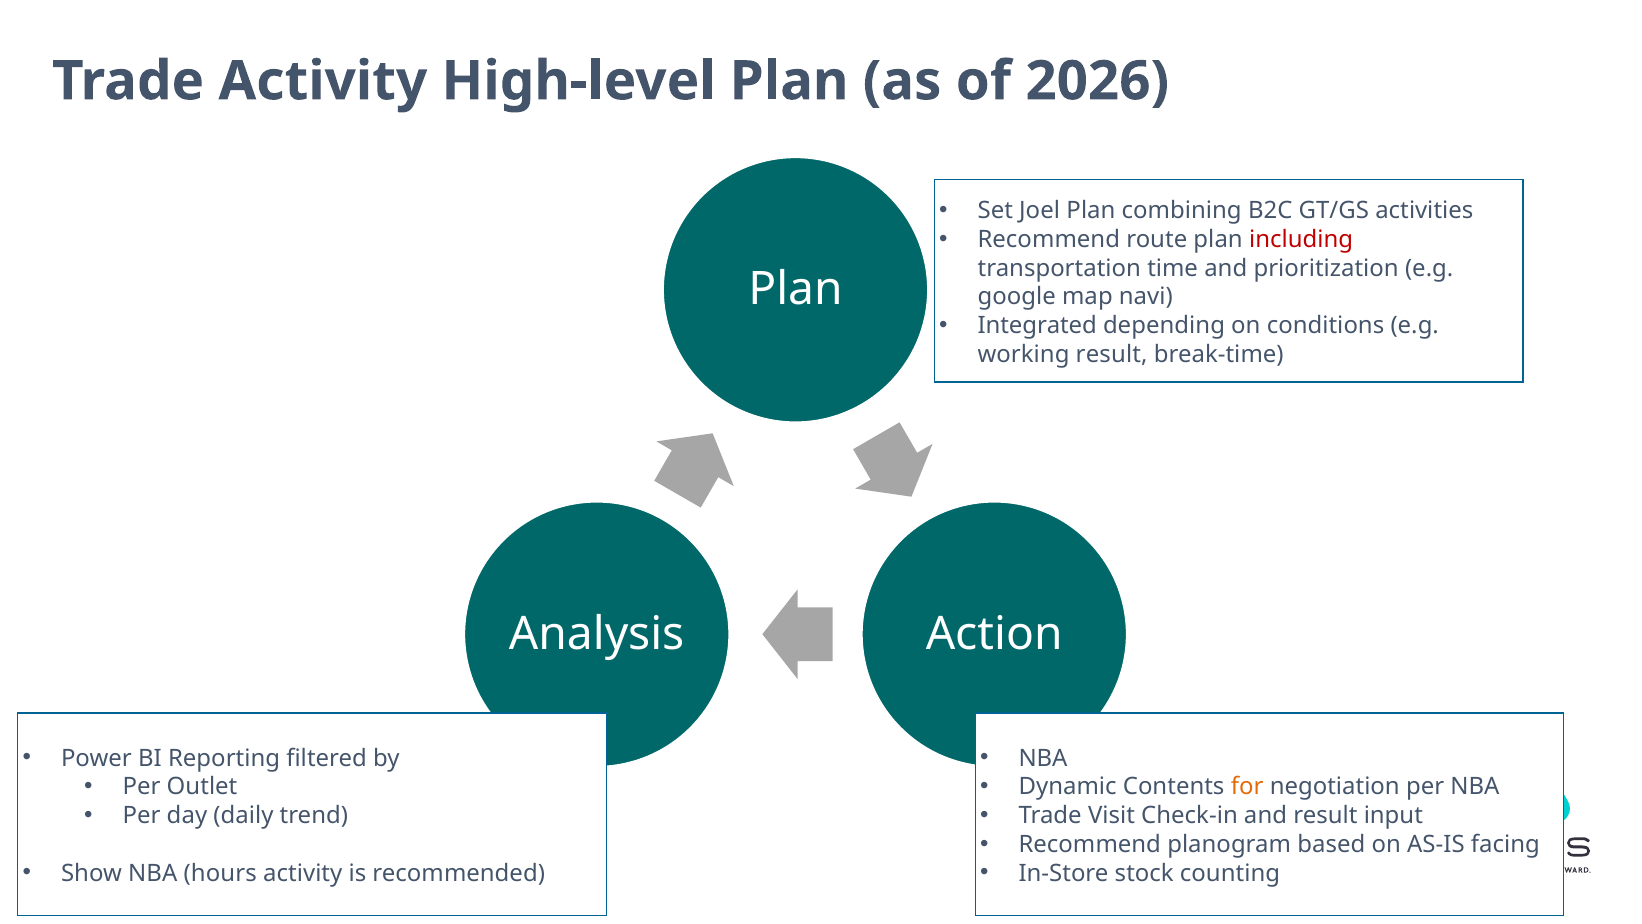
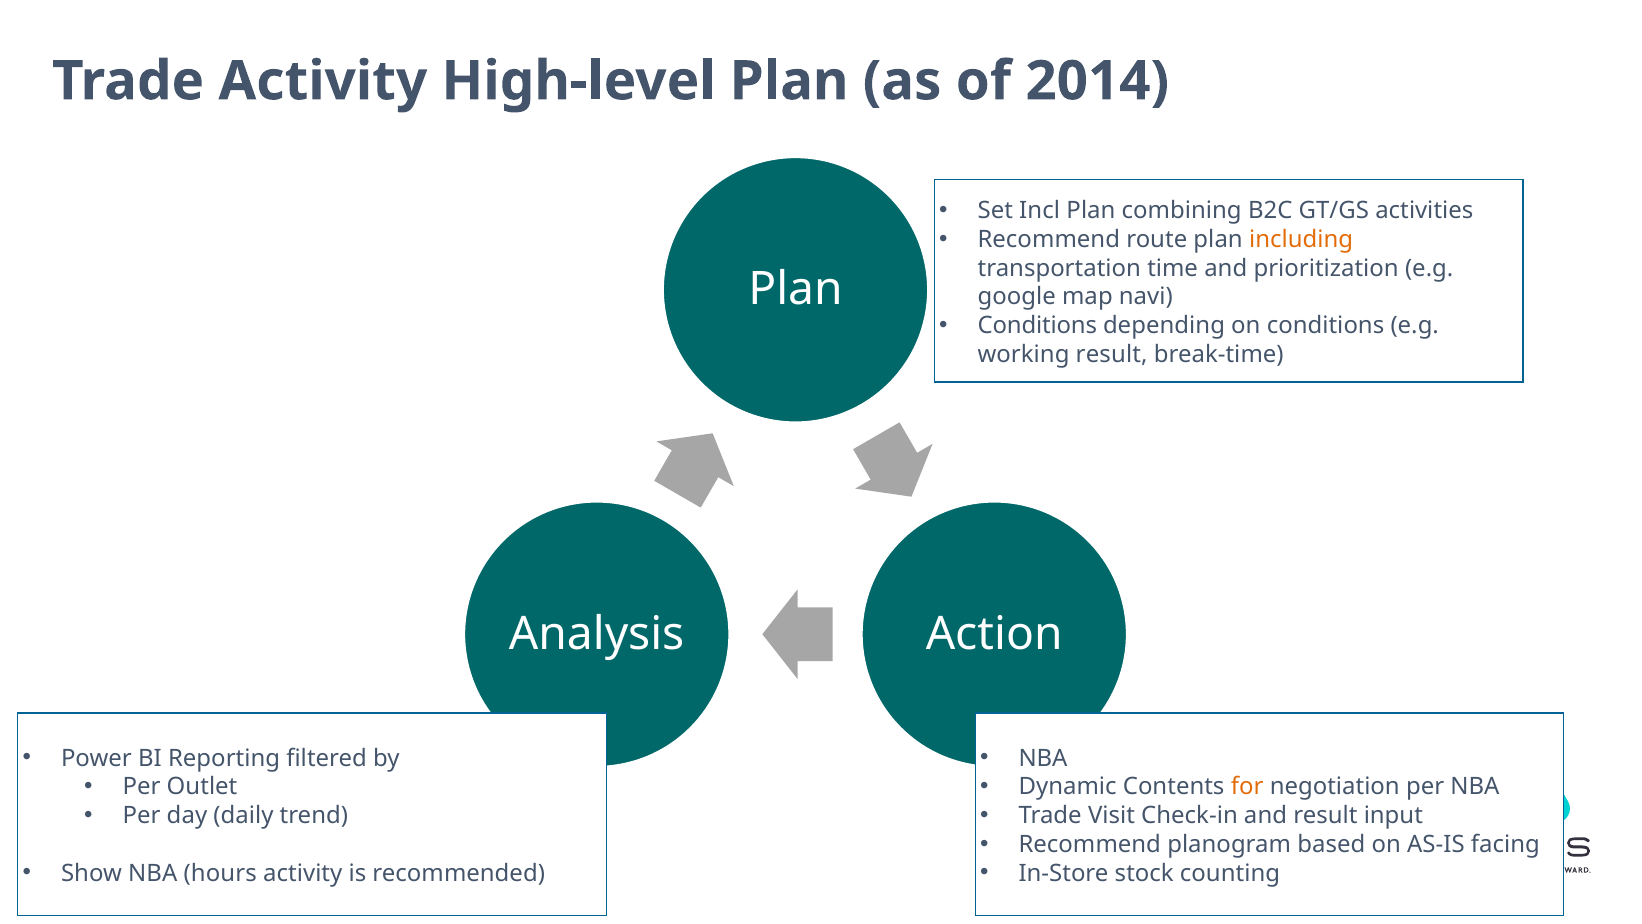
2026: 2026 -> 2014
Joel: Joel -> Incl
including colour: red -> orange
Integrated at (1037, 326): Integrated -> Conditions
